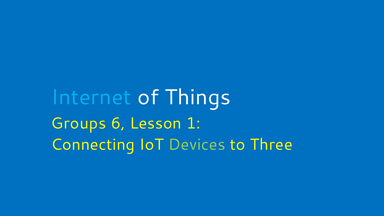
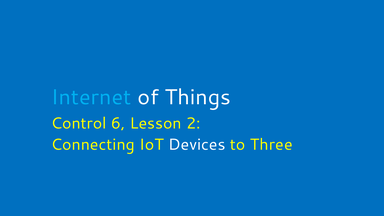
Groups: Groups -> Control
1: 1 -> 2
Devices colour: light green -> white
